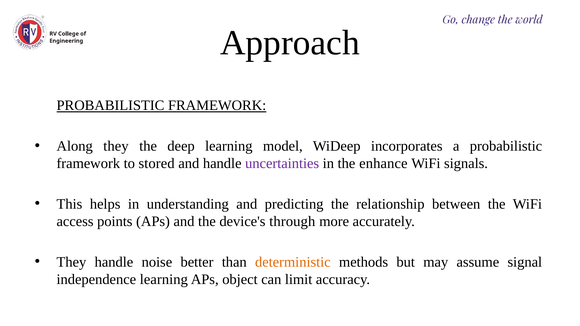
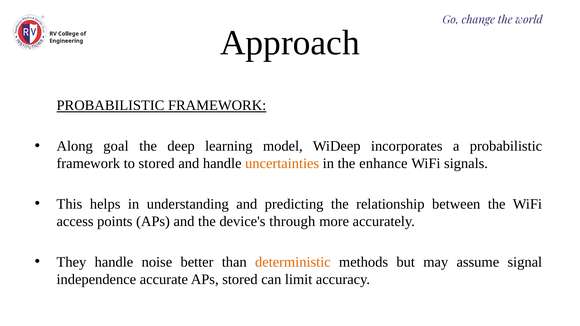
Along they: they -> goal
uncertainties colour: purple -> orange
independence learning: learning -> accurate
APs object: object -> stored
